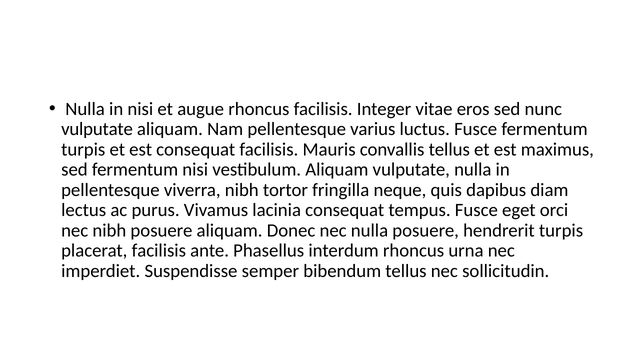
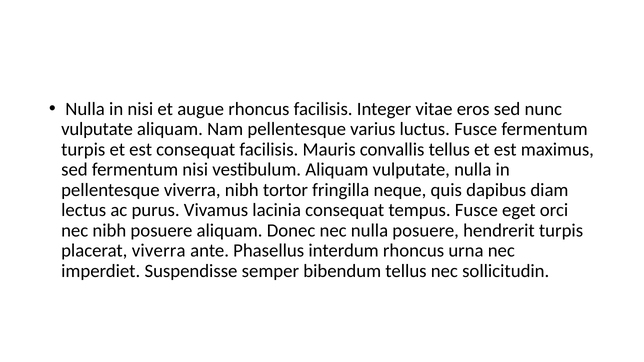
placerat facilisis: facilisis -> viverra
